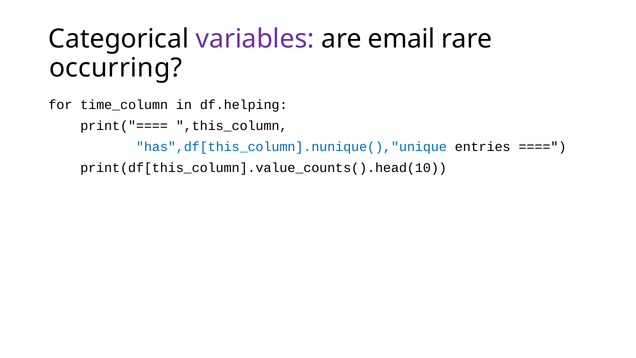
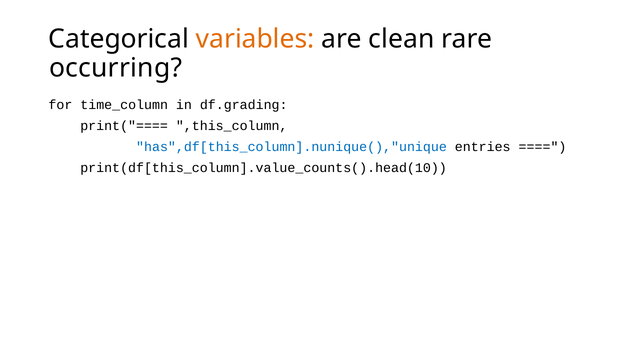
variables colour: purple -> orange
email: email -> clean
df.helping: df.helping -> df.grading
